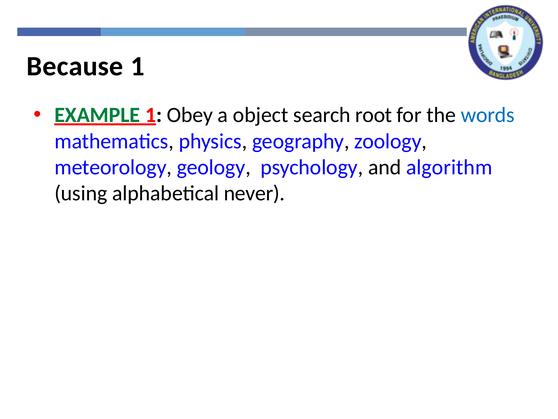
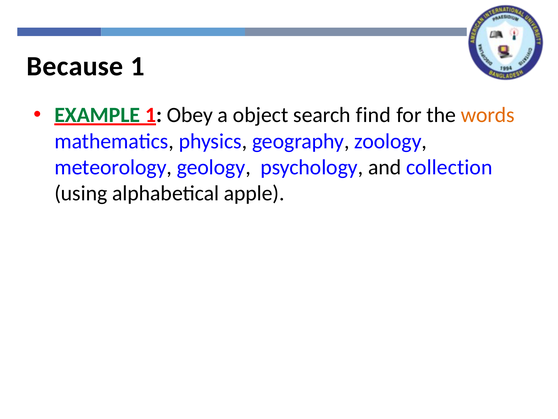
root: root -> find
words colour: blue -> orange
algorithm: algorithm -> collection
never: never -> apple
